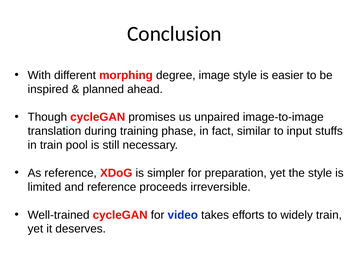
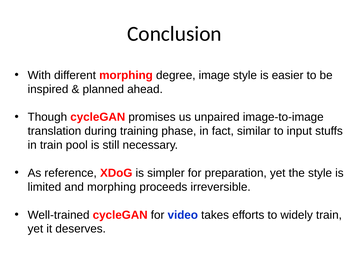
and reference: reference -> morphing
